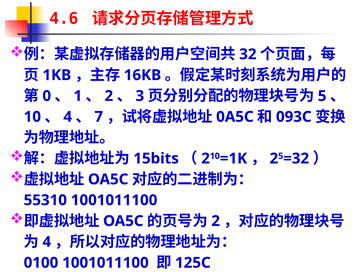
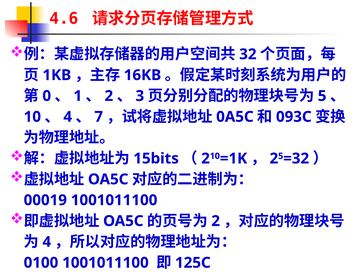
55310: 55310 -> 00019
